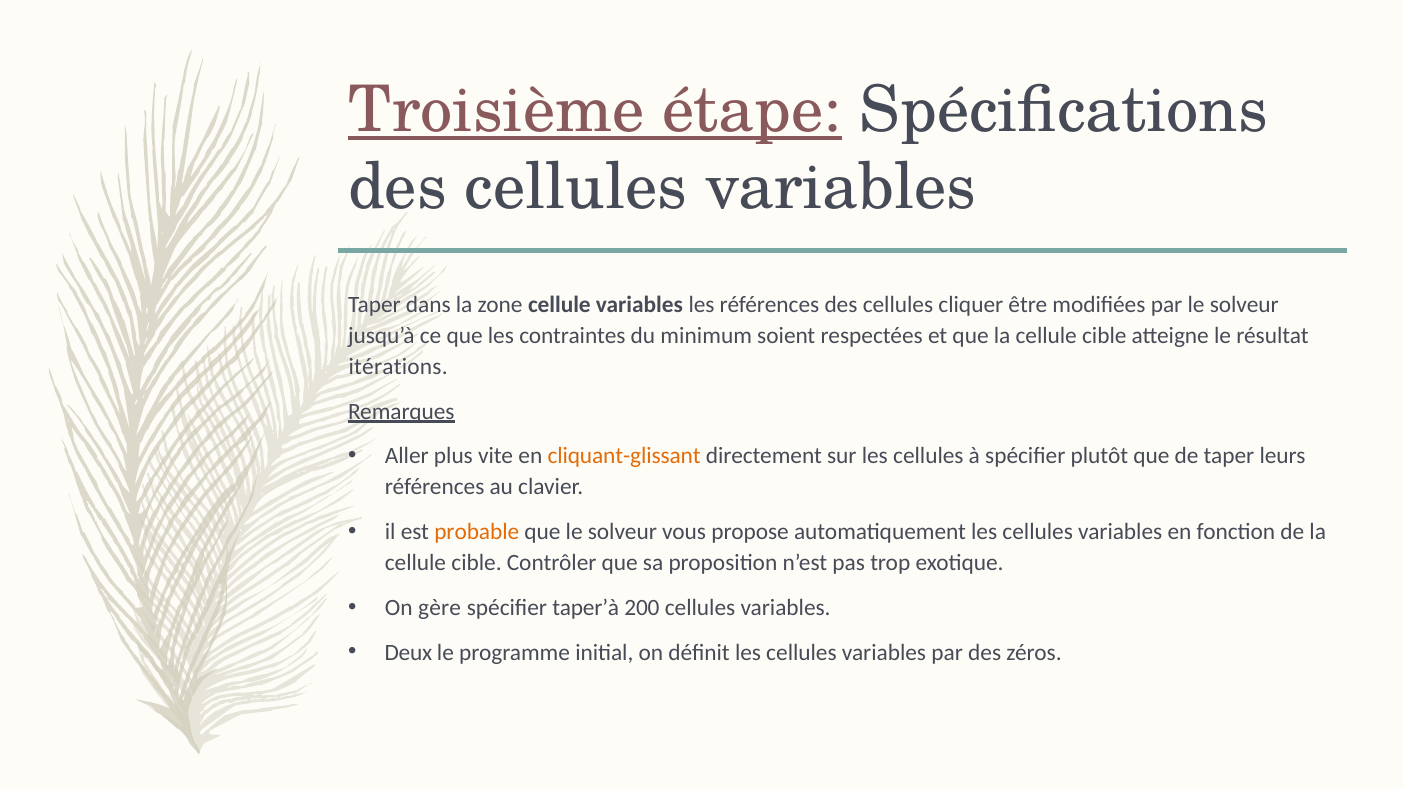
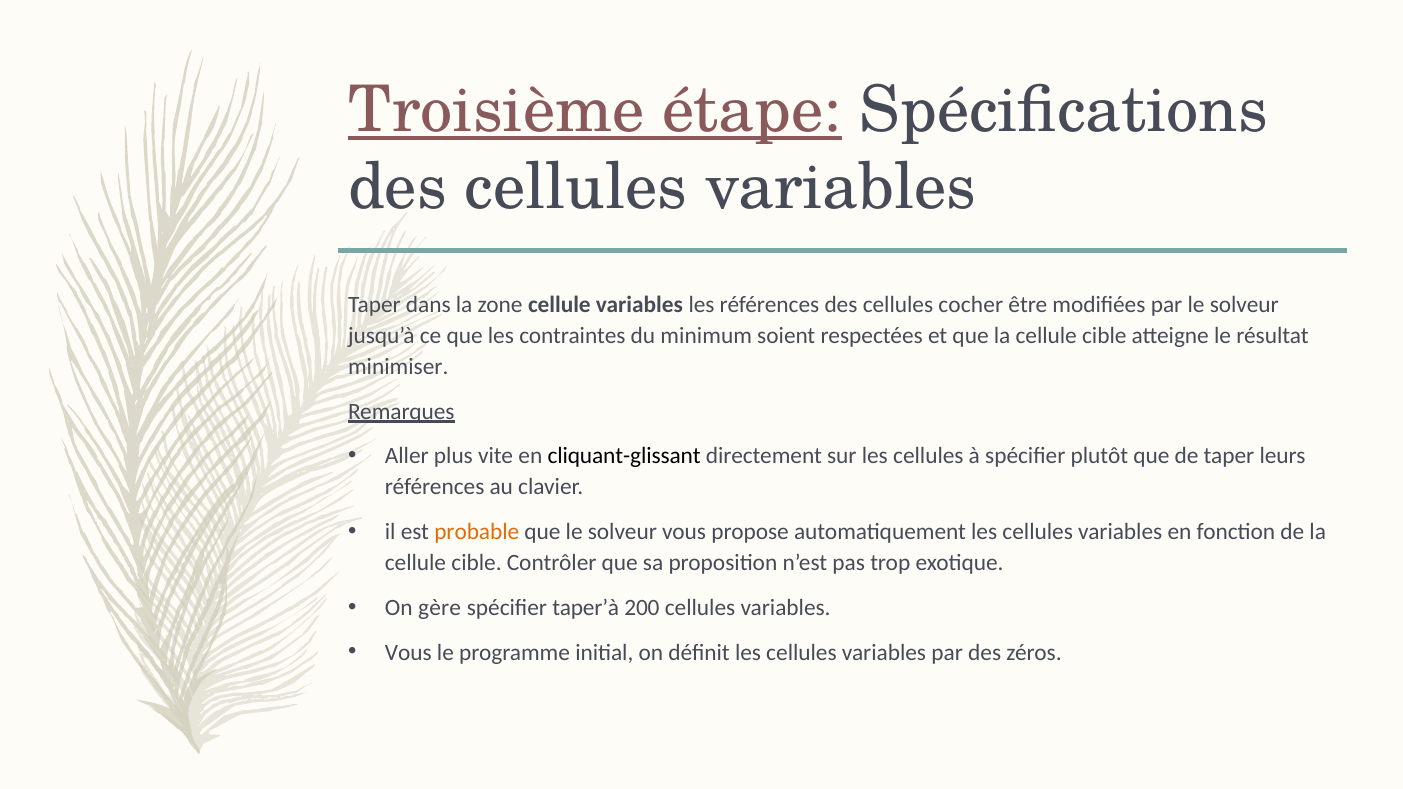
cliquer: cliquer -> cocher
itérations: itérations -> minimiser
cliquant-glissant colour: orange -> black
Deux at (408, 653): Deux -> Vous
